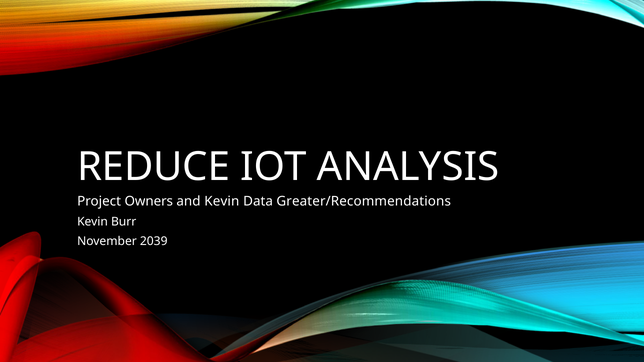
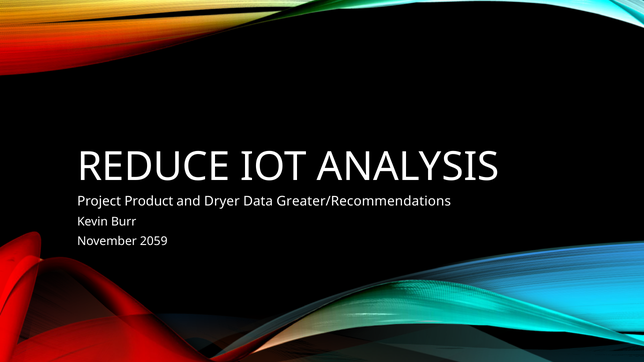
Owners: Owners -> Product
and Kevin: Kevin -> Dryer
2039: 2039 -> 2059
